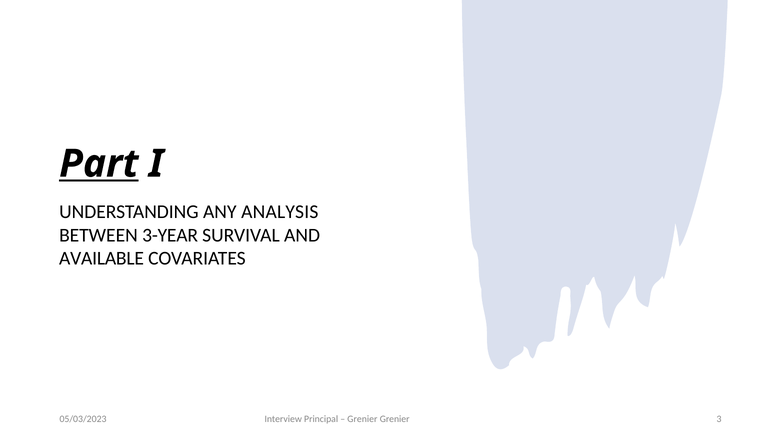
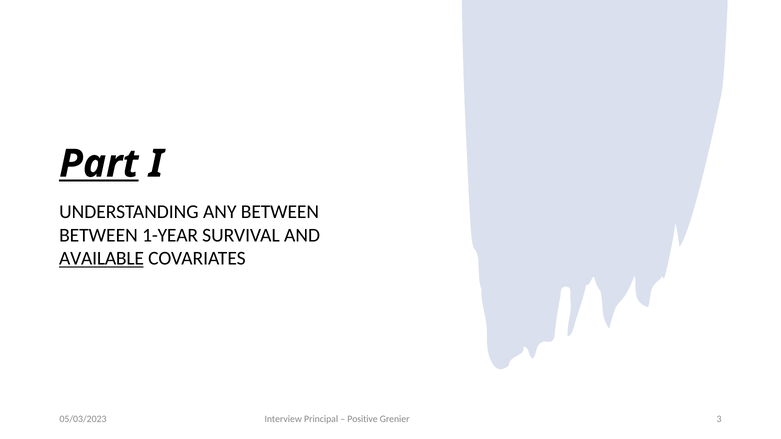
ANY ANALYSIS: ANALYSIS -> BETWEEN
3-YEAR: 3-YEAR -> 1-YEAR
AVAILABLE underline: none -> present
Grenier at (362, 420): Grenier -> Positive
